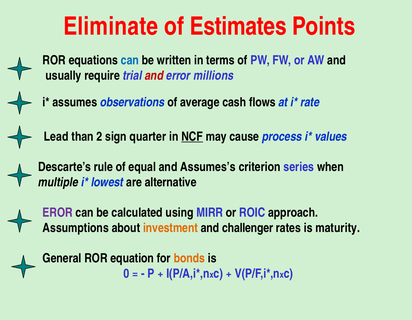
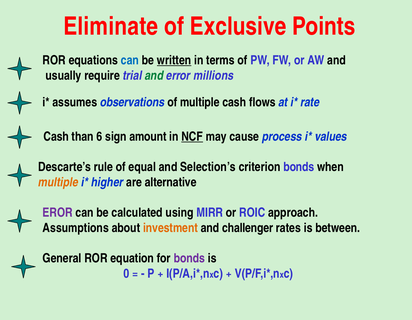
Estimates: Estimates -> Exclusive
written underline: none -> present
and at (154, 76) colour: red -> green
of average: average -> multiple
Lead at (56, 137): Lead -> Cash
2: 2 -> 6
quarter: quarter -> amount
Assumes’s: Assumes’s -> Selection’s
criterion series: series -> bonds
multiple at (58, 182) colour: black -> orange
lowest: lowest -> higher
maturity: maturity -> between
bonds at (189, 259) colour: orange -> purple
